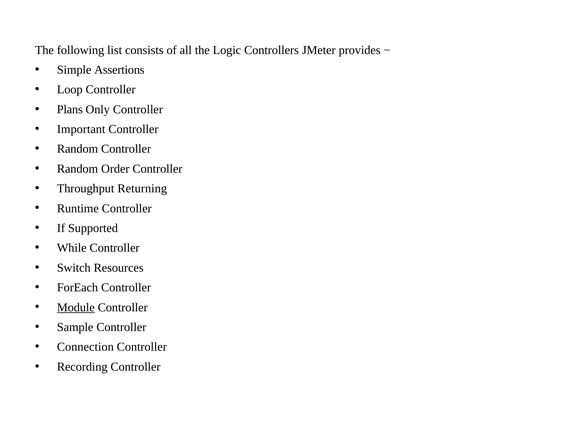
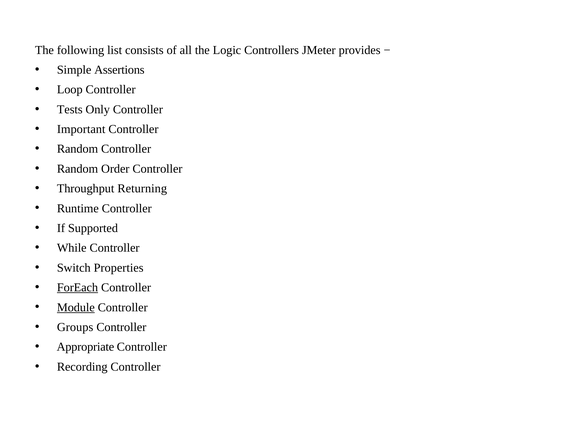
Plans: Plans -> Tests
Resources: Resources -> Properties
ForEach underline: none -> present
Sample: Sample -> Groups
Connection: Connection -> Appropriate
